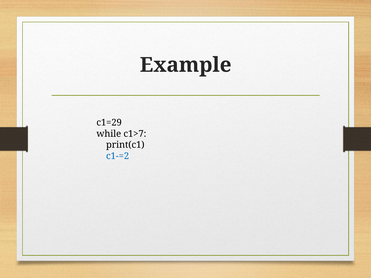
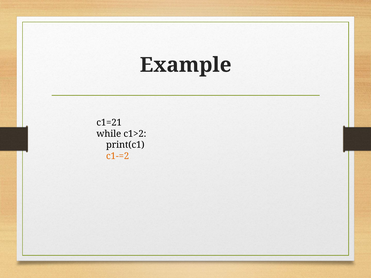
c1=29: c1=29 -> c1=21
c1>7: c1>7 -> c1>2
c1-=2 colour: blue -> orange
